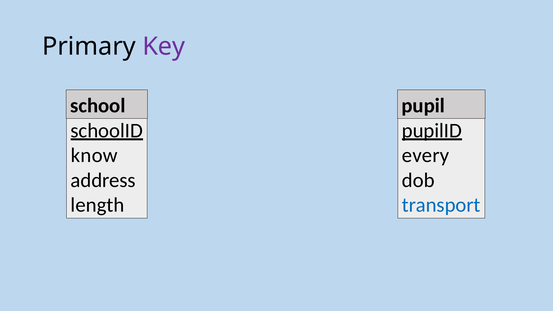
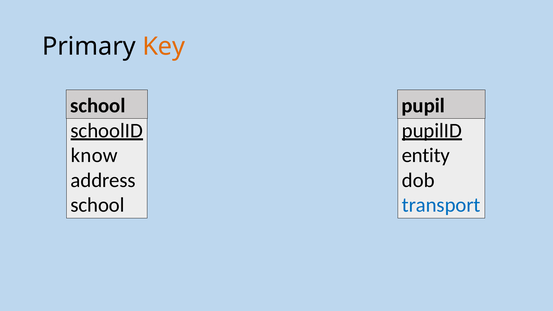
Key colour: purple -> orange
every: every -> entity
length at (97, 205): length -> school
